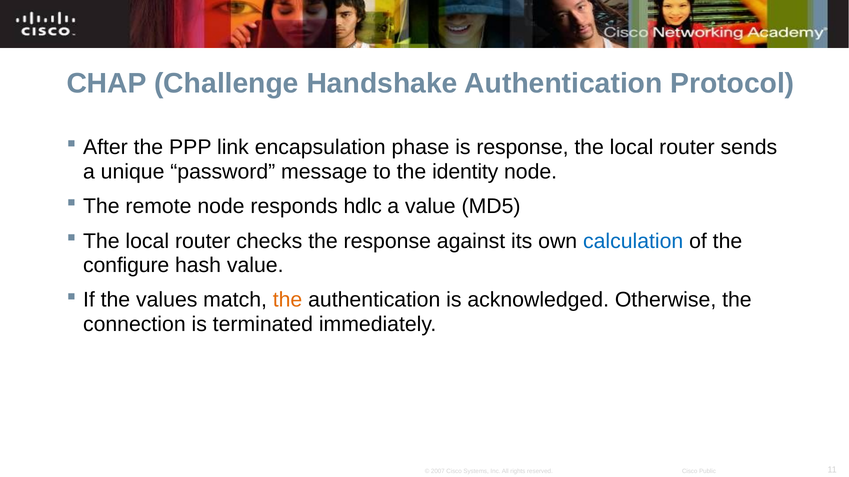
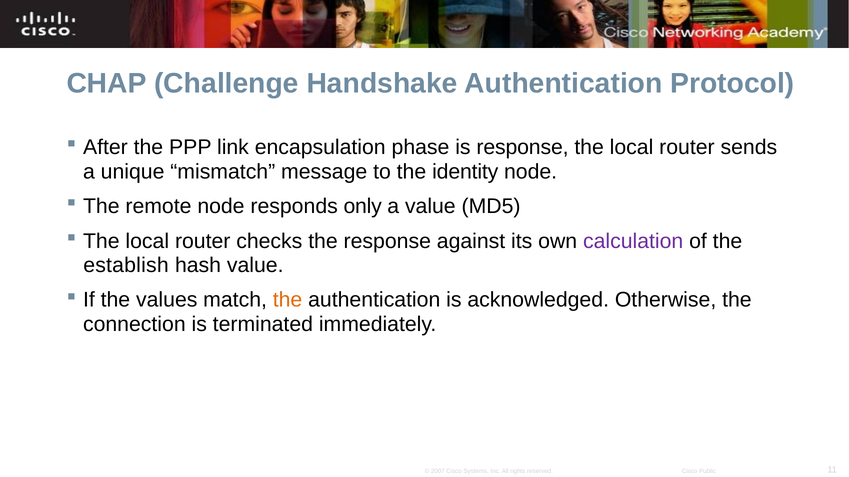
password: password -> mismatch
hdlc: hdlc -> only
calculation colour: blue -> purple
configure: configure -> establish
